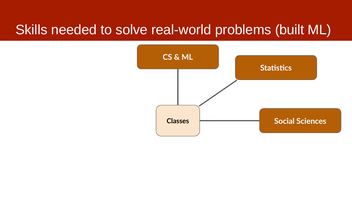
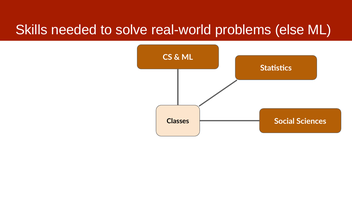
built: built -> else
